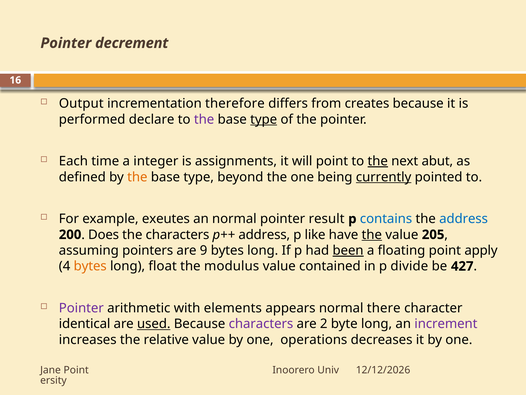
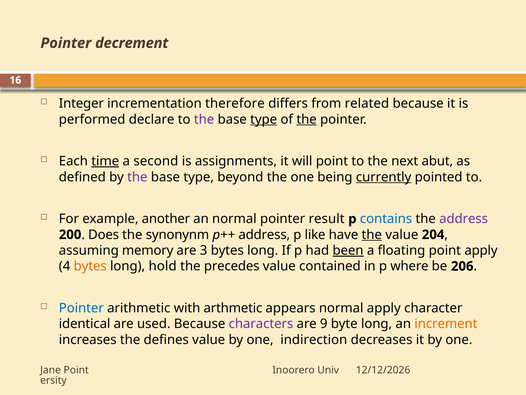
Output: Output -> Integer
creates: creates -> related
the at (307, 119) underline: none -> present
time underline: none -> present
integer: integer -> second
the at (378, 161) underline: present -> none
the at (137, 177) colour: orange -> purple
exeutes: exeutes -> another
address at (464, 219) colour: blue -> purple
the characters: characters -> synonynm
205: 205 -> 204
pointers: pointers -> memory
9: 9 -> 3
float: float -> hold
modulus: modulus -> precedes
divide: divide -> where
427: 427 -> 206
Pointer at (81, 308) colour: purple -> blue
elements: elements -> arthmetic
normal there: there -> apply
used underline: present -> none
2: 2 -> 9
increment colour: purple -> orange
relative: relative -> defines
operations: operations -> indirection
